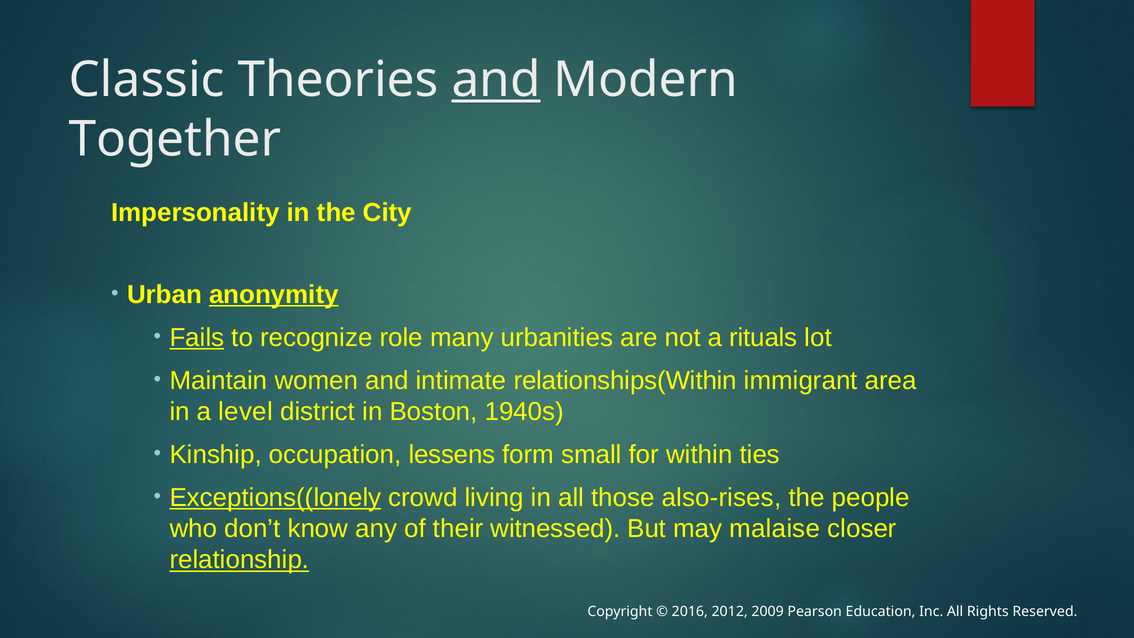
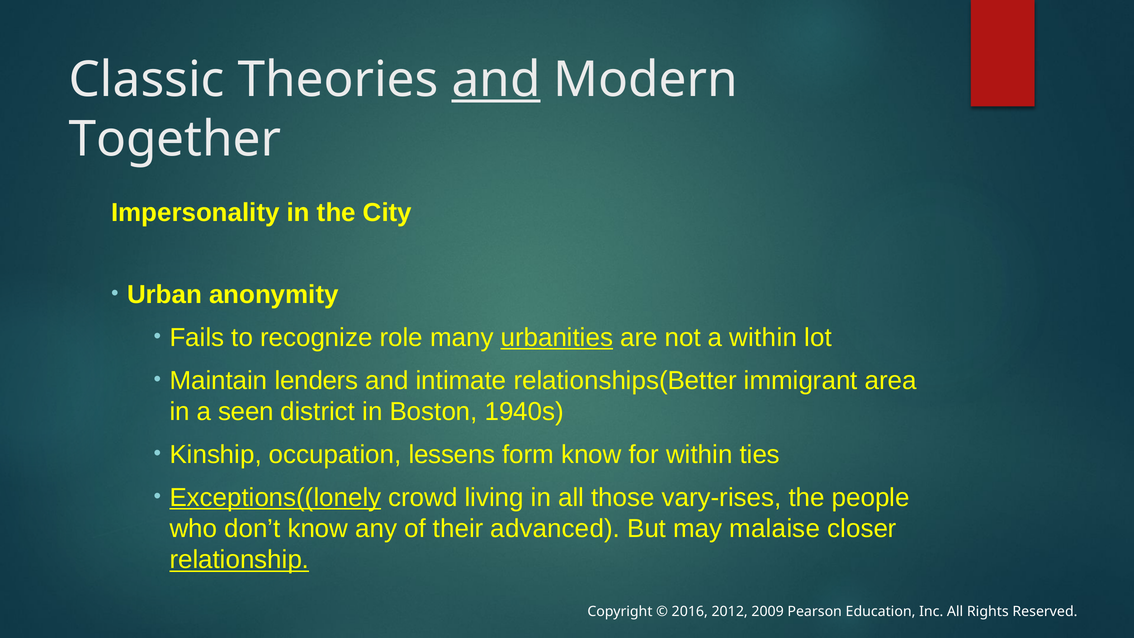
anonymity underline: present -> none
Fails underline: present -> none
urbanities underline: none -> present
a rituals: rituals -> within
women: women -> lenders
relationships(Within: relationships(Within -> relationships(Better
level: level -> seen
form small: small -> know
also-rises: also-rises -> vary-rises
witnessed: witnessed -> advanced
